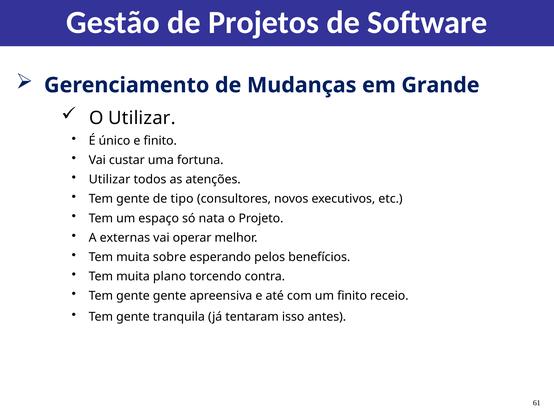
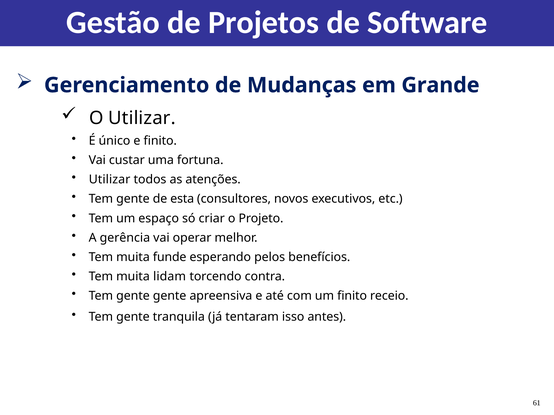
tipo: tipo -> esta
nata: nata -> criar
externas: externas -> gerência
sobre: sobre -> funde
plano: plano -> lidam
